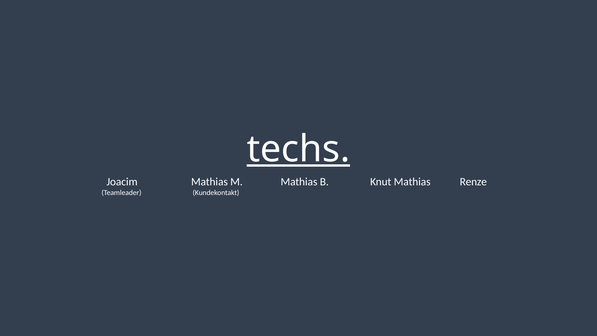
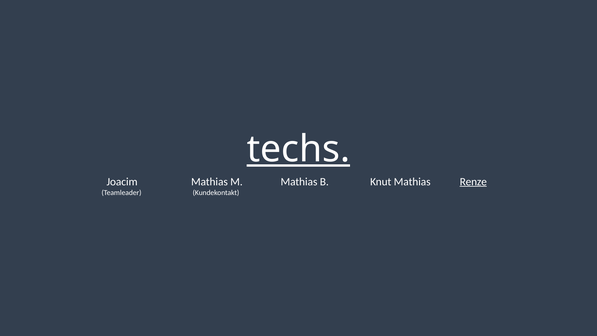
Renze underline: none -> present
